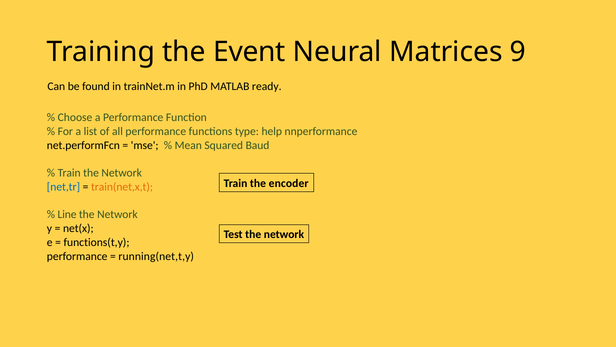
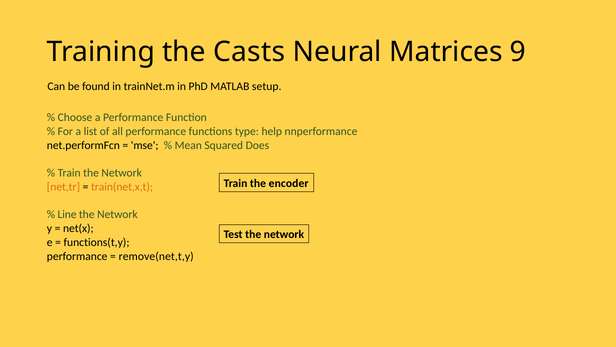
Event: Event -> Casts
ready: ready -> setup
Baud: Baud -> Does
net,tr colour: blue -> orange
running(net,t,y: running(net,t,y -> remove(net,t,y
